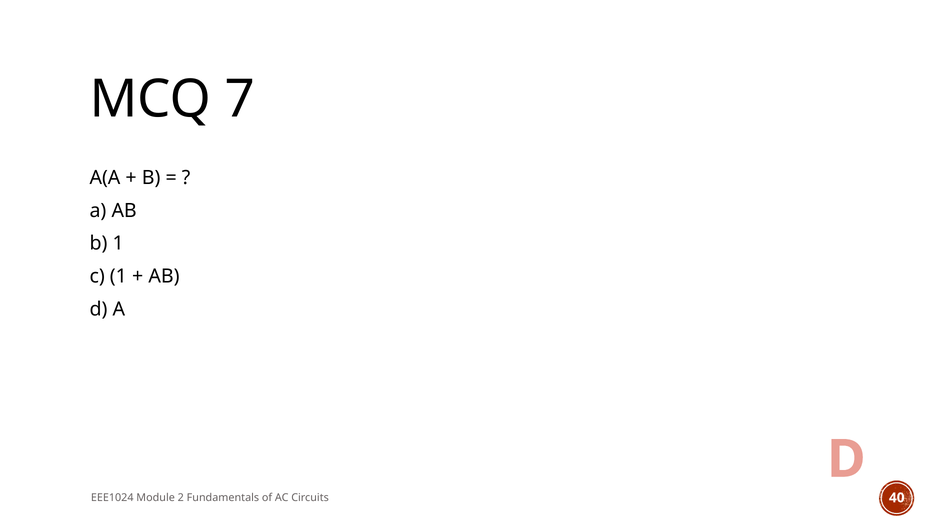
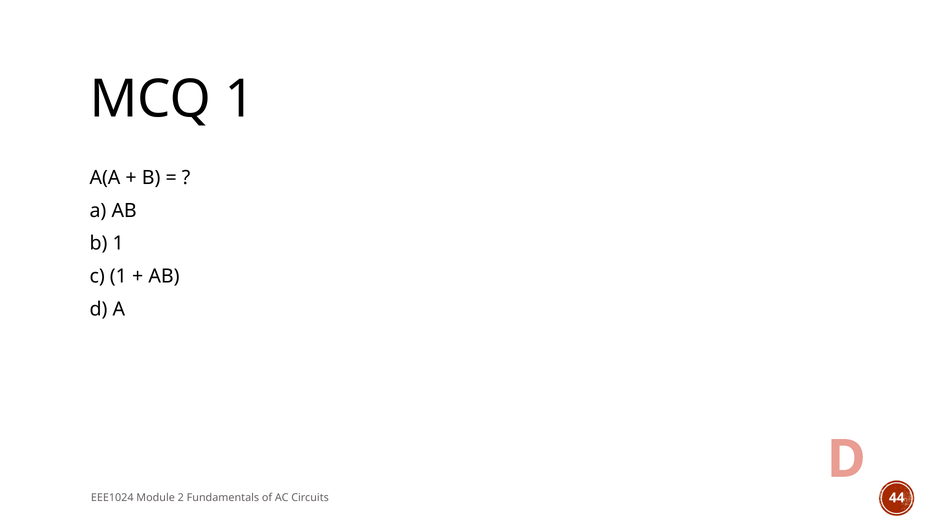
MCQ 7: 7 -> 1
40: 40 -> 44
